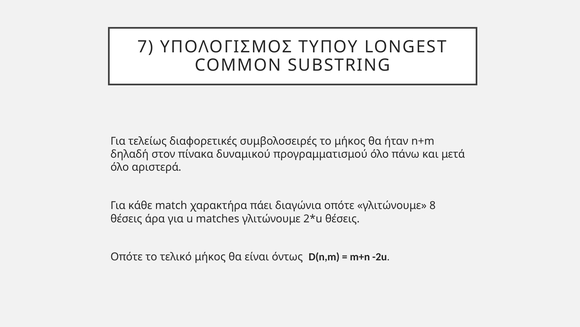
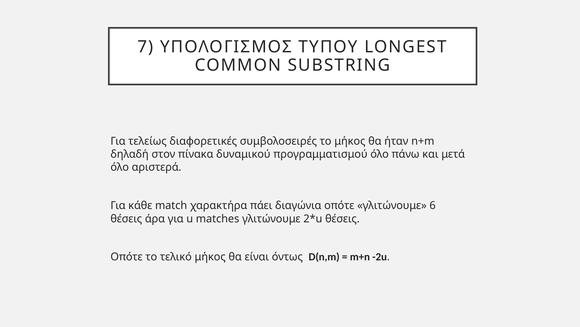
8: 8 -> 6
